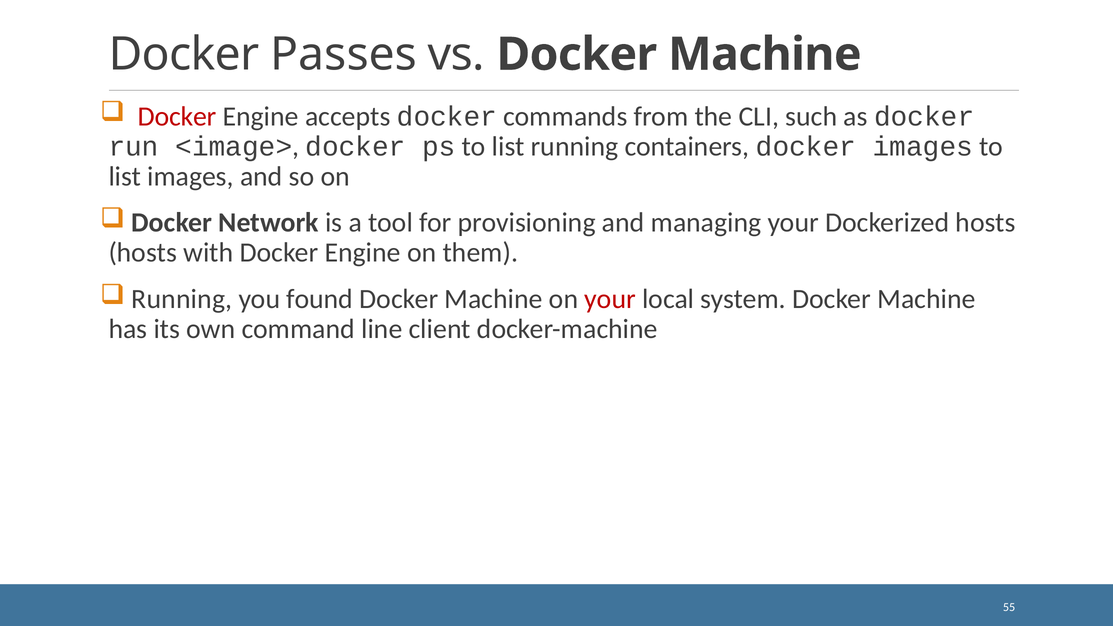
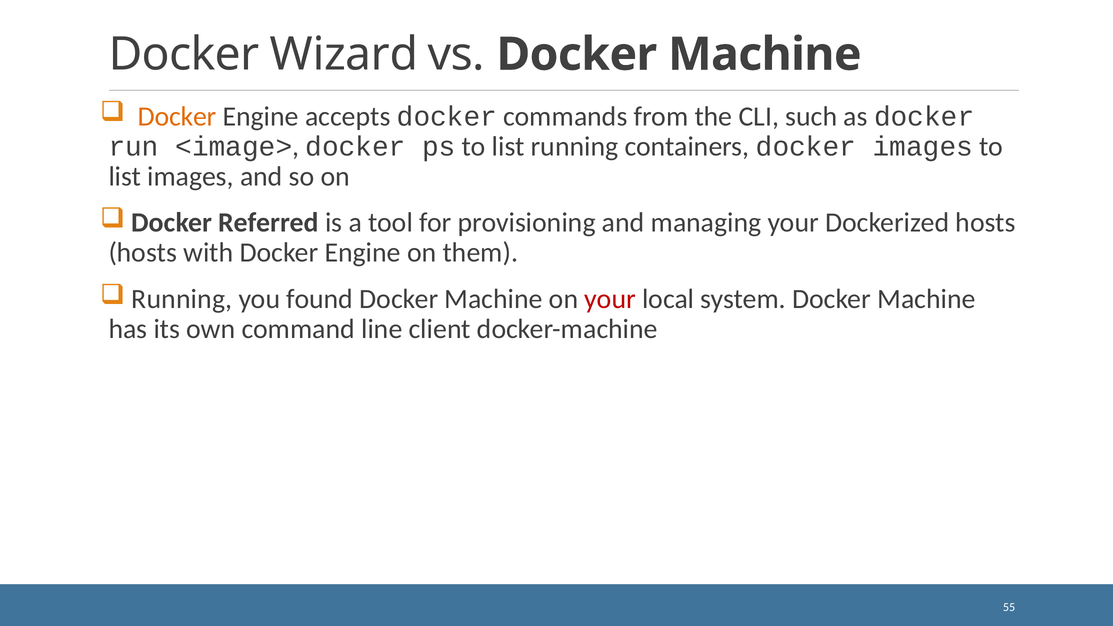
Passes: Passes -> Wizard
Docker at (177, 116) colour: red -> orange
Network: Network -> Referred
